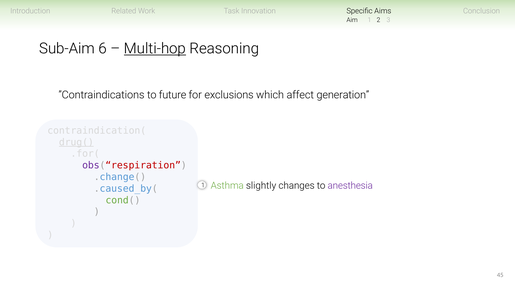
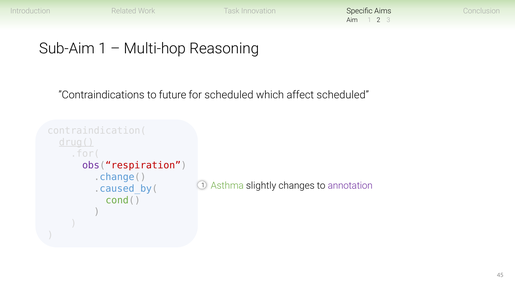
Sub-Aim 6: 6 -> 1
Multi-hop underline: present -> none
for exclusions: exclusions -> scheduled
affect generation: generation -> scheduled
anesthesia: anesthesia -> annotation
